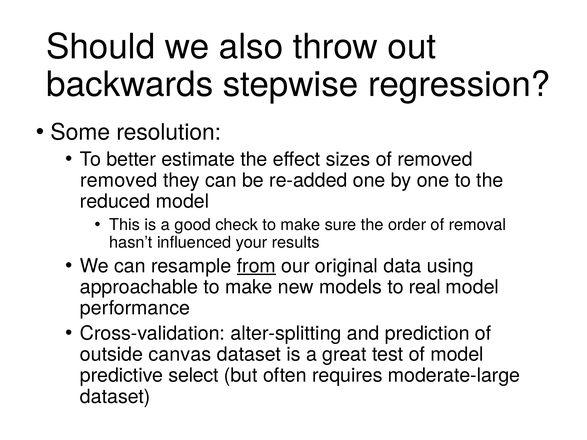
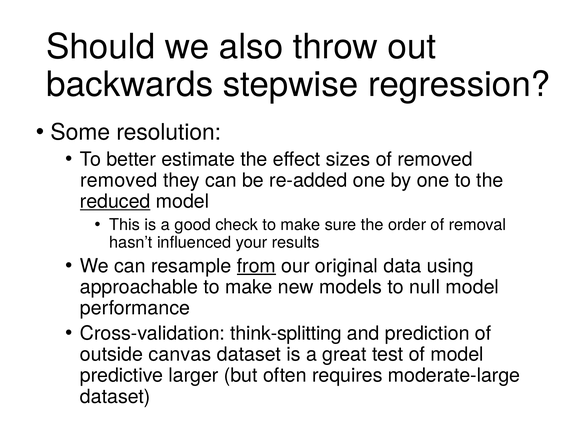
reduced underline: none -> present
real: real -> null
alter-splitting: alter-splitting -> think-splitting
select: select -> larger
